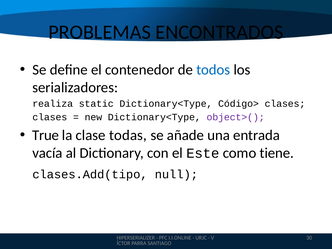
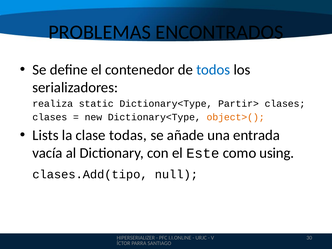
Código>: Código> -> Partir>
object>( colour: purple -> orange
True: True -> Lists
tiene: tiene -> using
